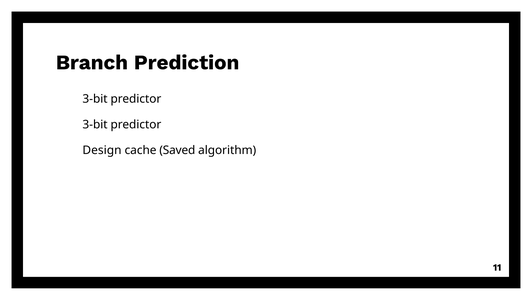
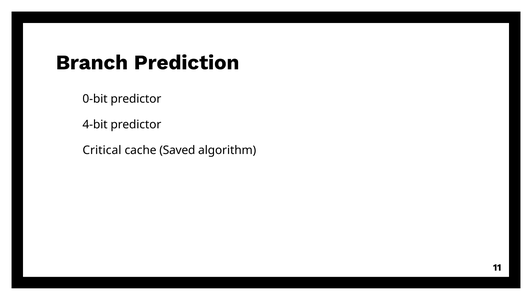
3-bit at (95, 99): 3-bit -> 0-bit
3-bit at (95, 125): 3-bit -> 4-bit
Design: Design -> Critical
